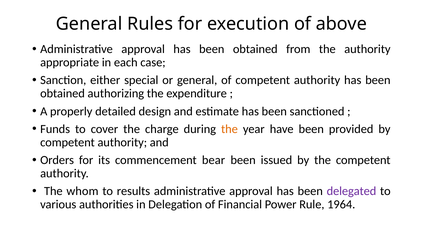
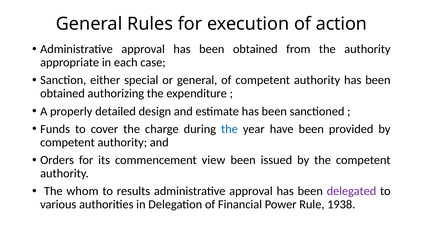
above: above -> action
the at (229, 129) colour: orange -> blue
bear: bear -> view
1964: 1964 -> 1938
